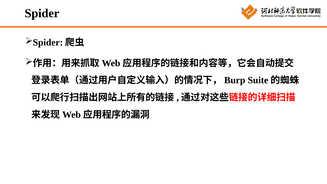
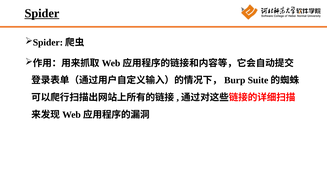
Spider underline: none -> present
